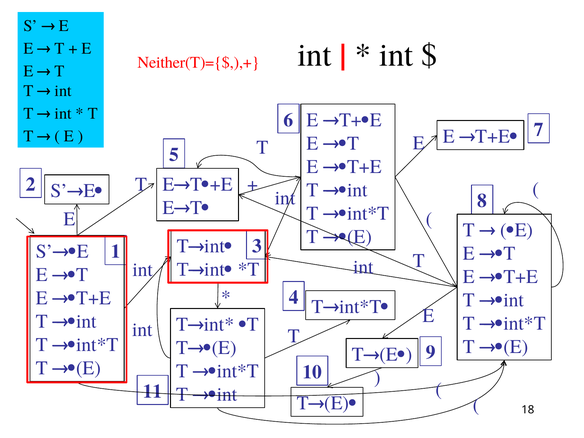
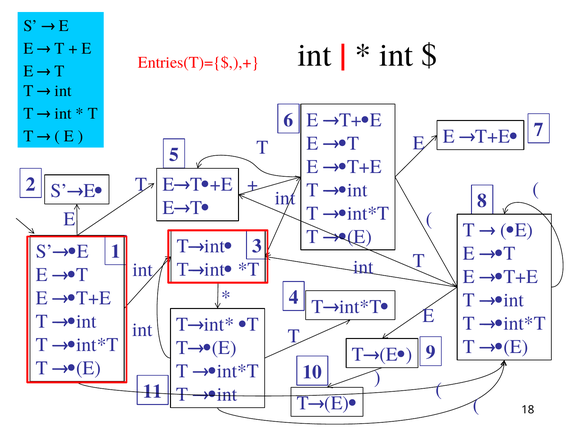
Neither(T)={$,),+: Neither(T)={$,),+ -> Entries(T)={$,),+
